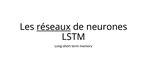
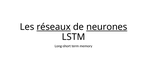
neurones underline: none -> present
